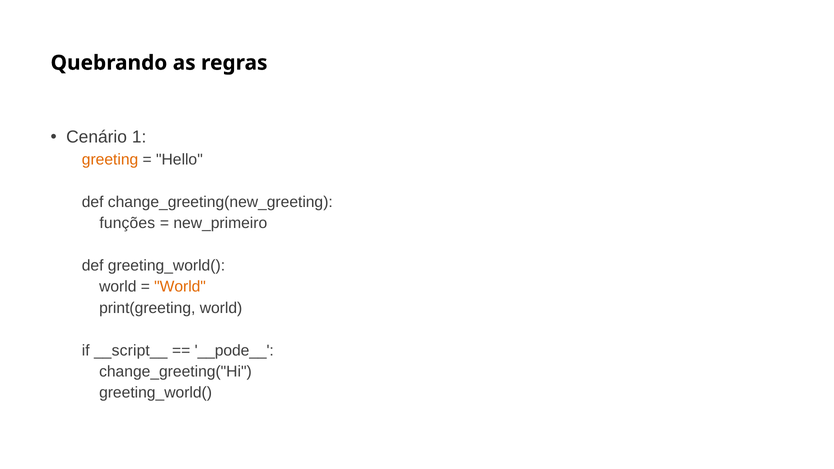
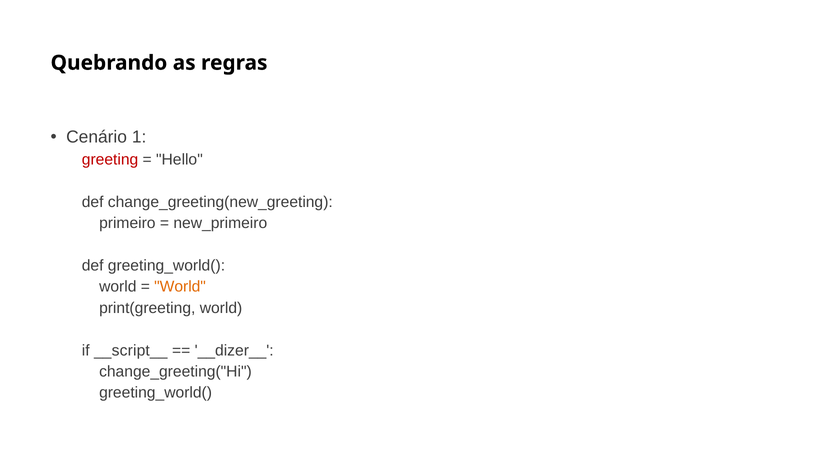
greeting colour: orange -> red
funções: funções -> primeiro
__pode__: __pode__ -> __dizer__
